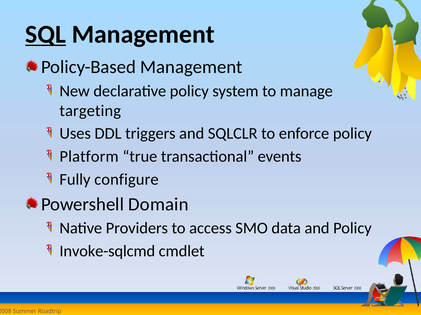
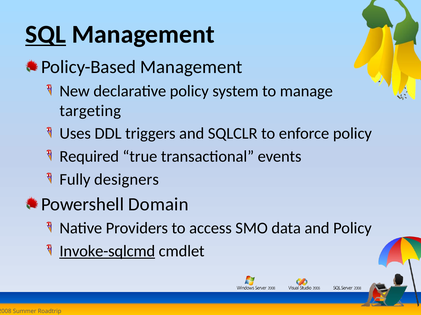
Platform: Platform -> Required
configure: configure -> designers
Invoke-sqlcmd underline: none -> present
